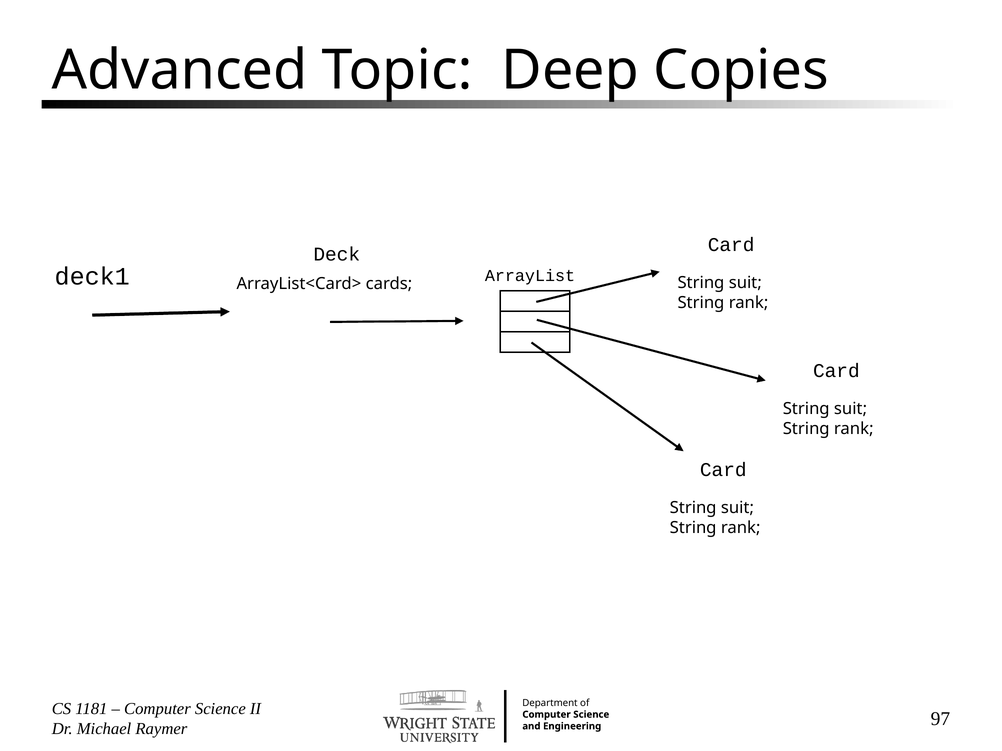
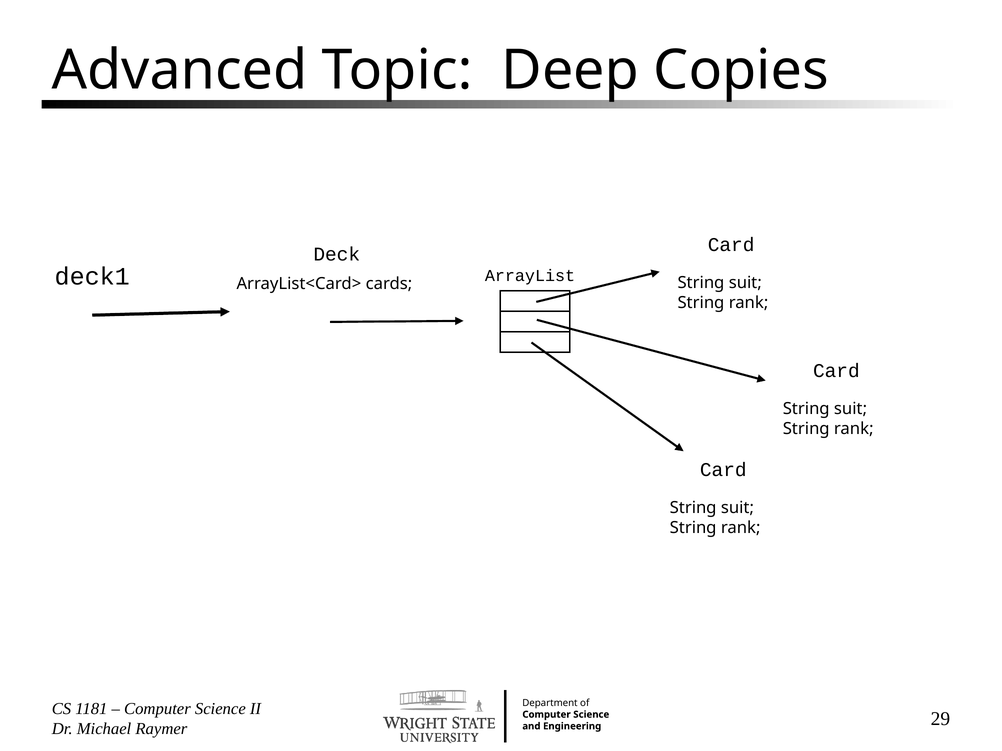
97: 97 -> 29
